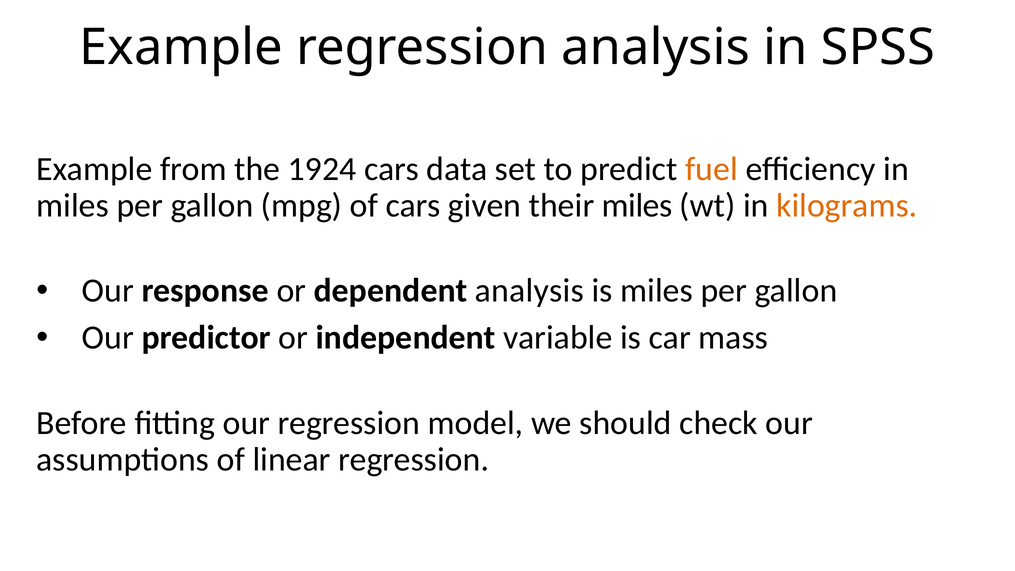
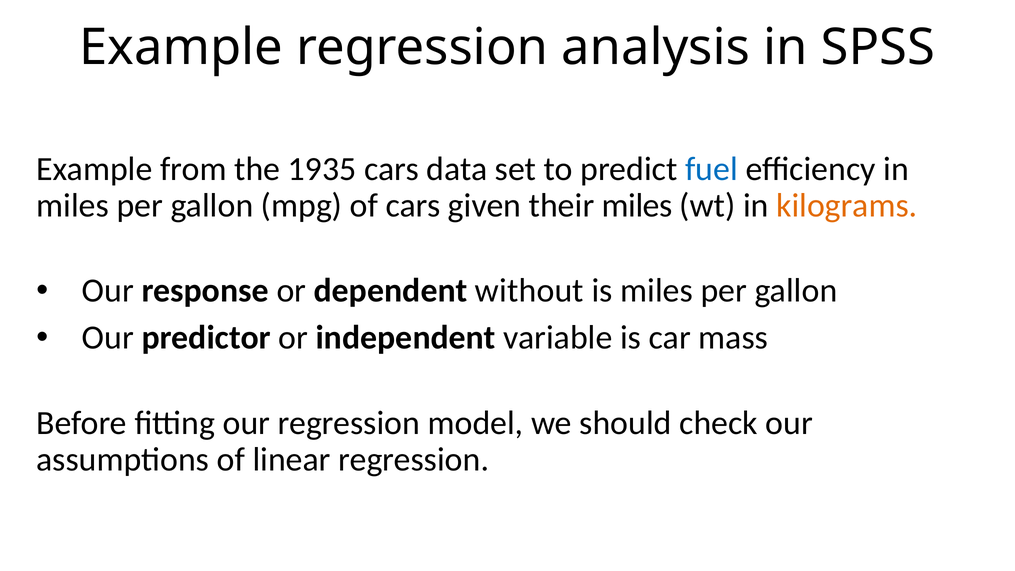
1924: 1924 -> 1935
fuel colour: orange -> blue
dependent analysis: analysis -> without
